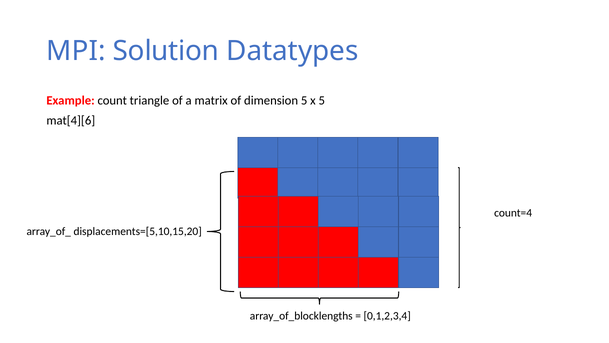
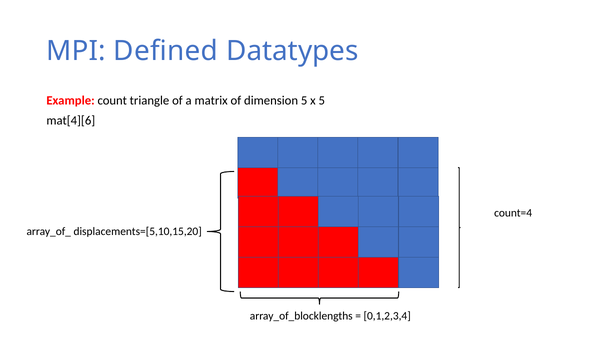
Solution: Solution -> Defined
